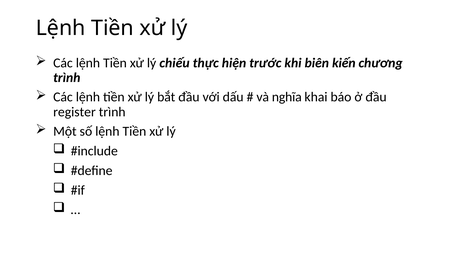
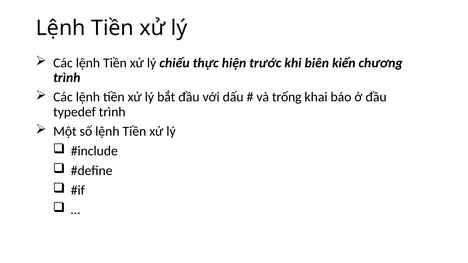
nghĩa: nghĩa -> trống
register: register -> typedef
